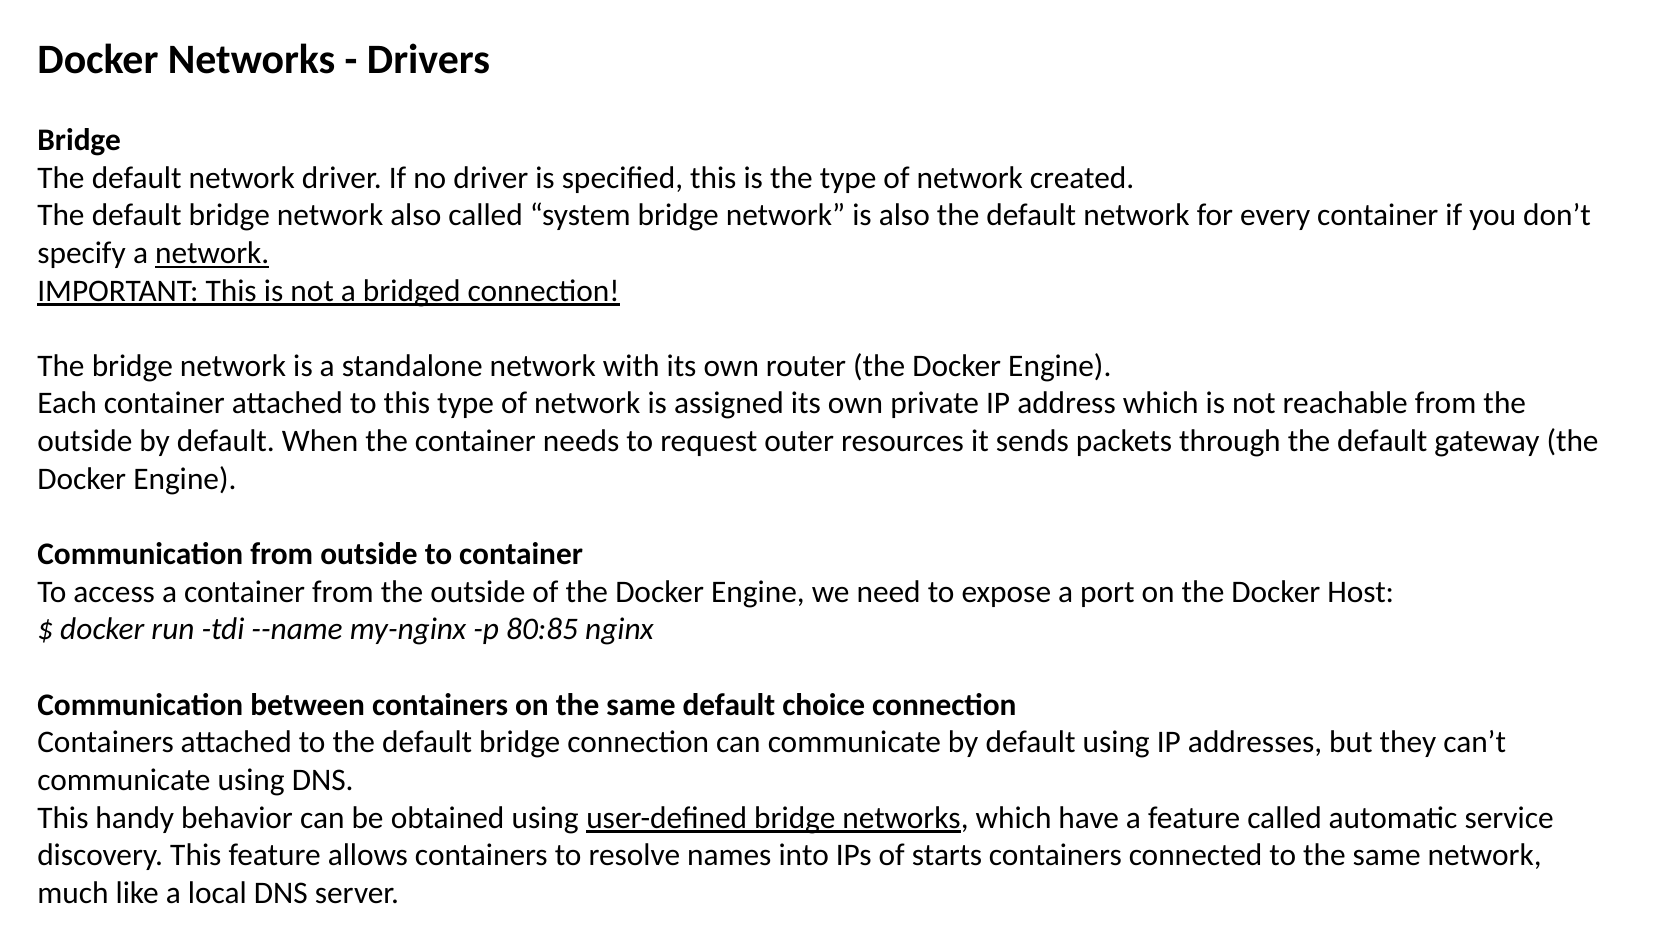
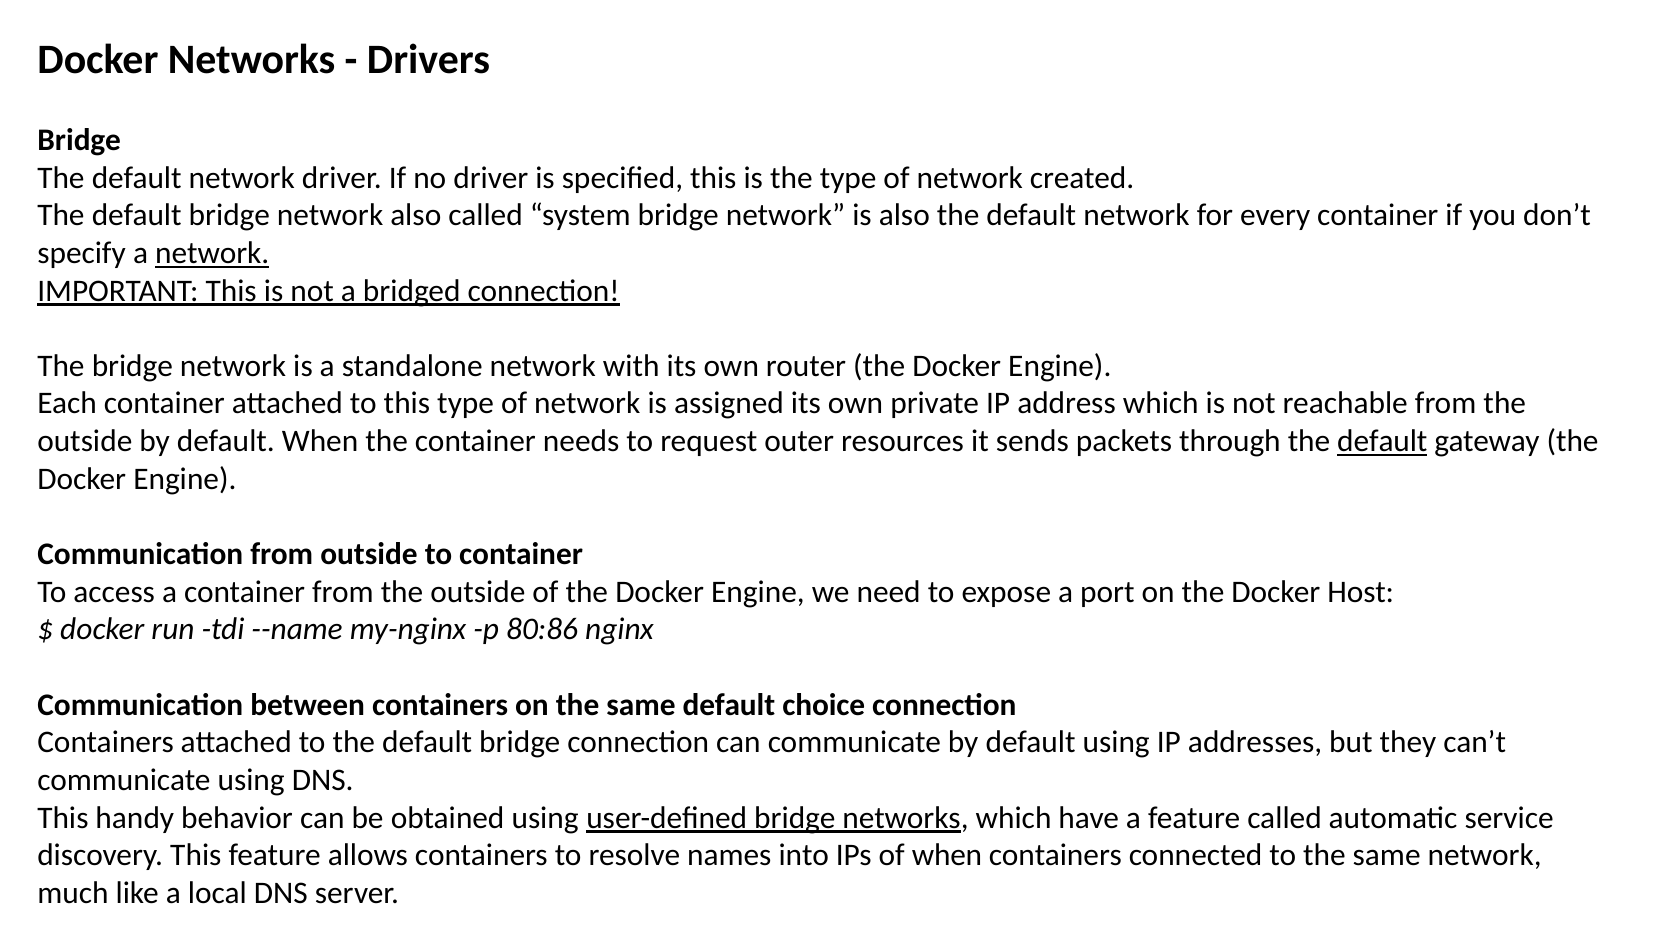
default at (1382, 441) underline: none -> present
80:85: 80:85 -> 80:86
of starts: starts -> when
